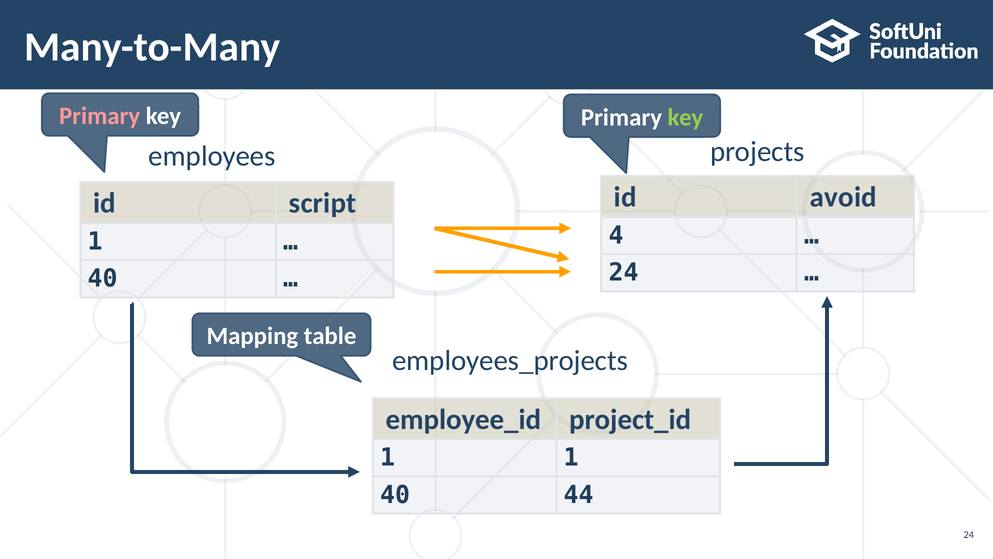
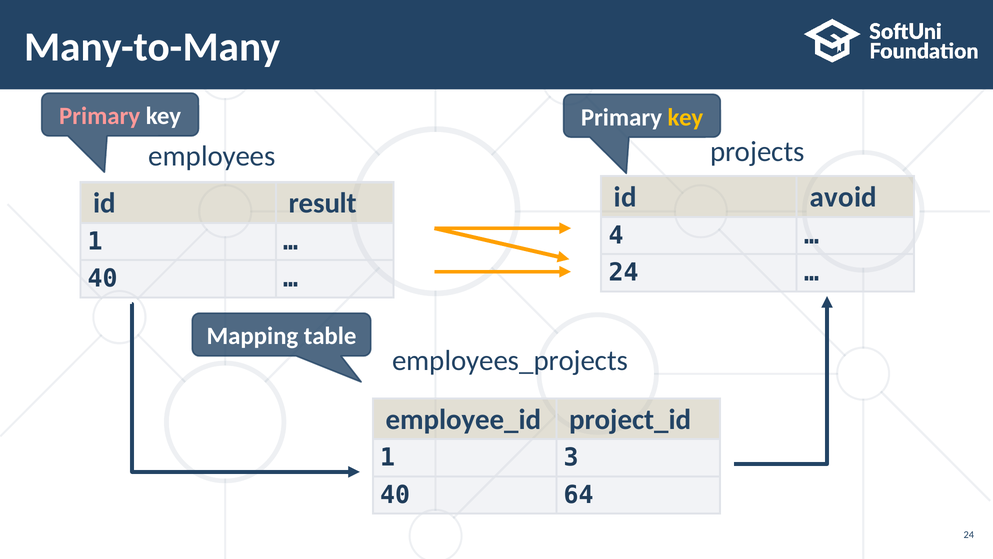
key at (685, 117) colour: light green -> yellow
script: script -> result
1 1: 1 -> 3
44: 44 -> 64
